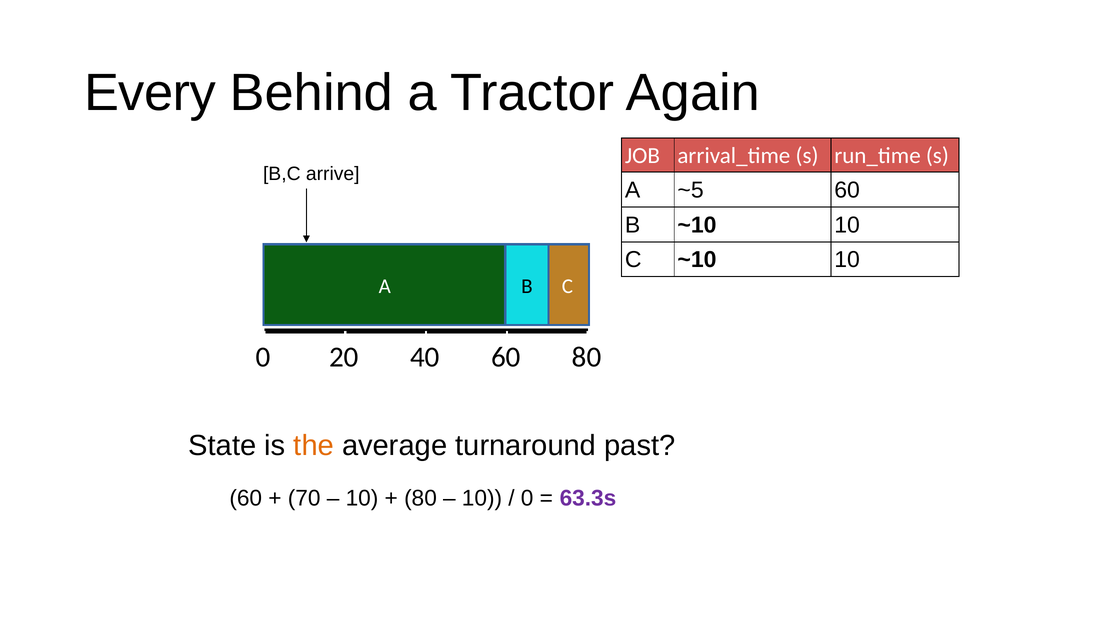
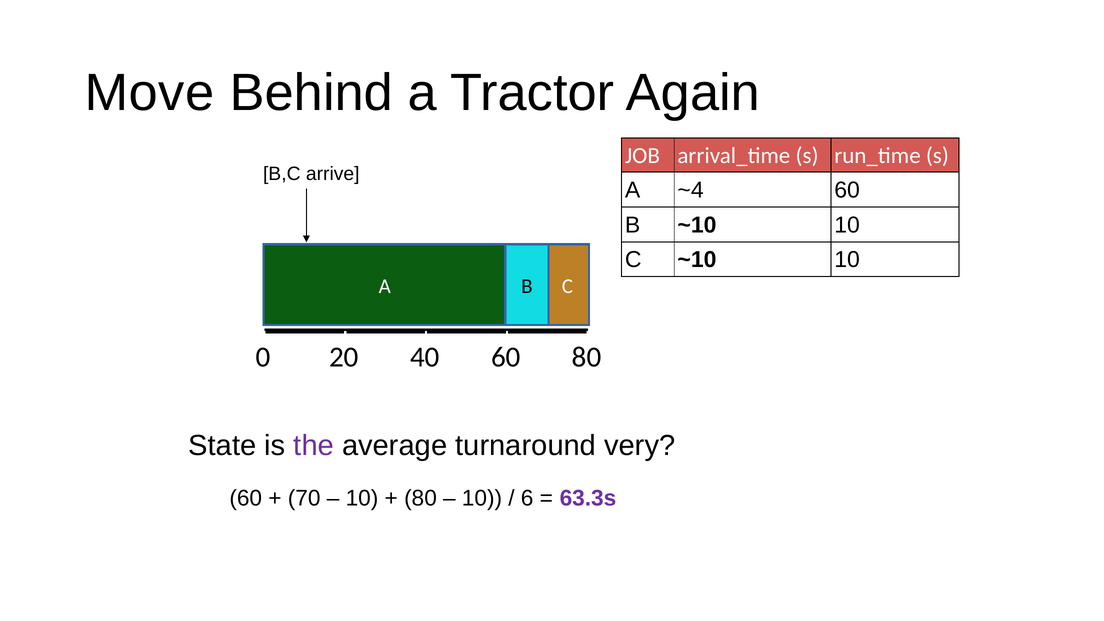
Every: Every -> Move
~5: ~5 -> ~4
the colour: orange -> purple
past: past -> very
0 at (527, 498): 0 -> 6
